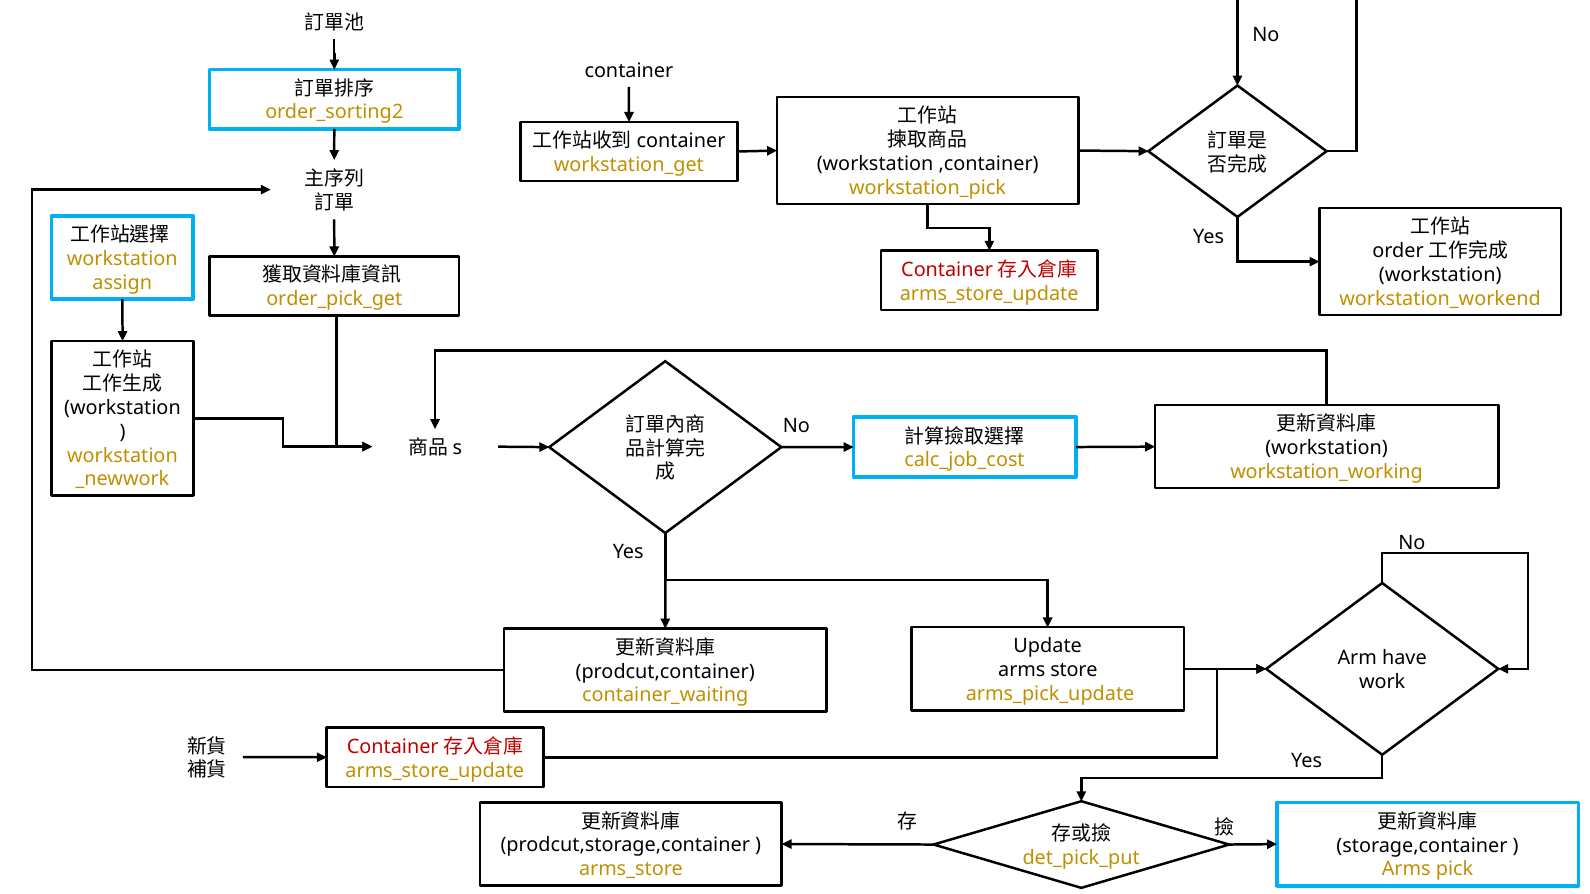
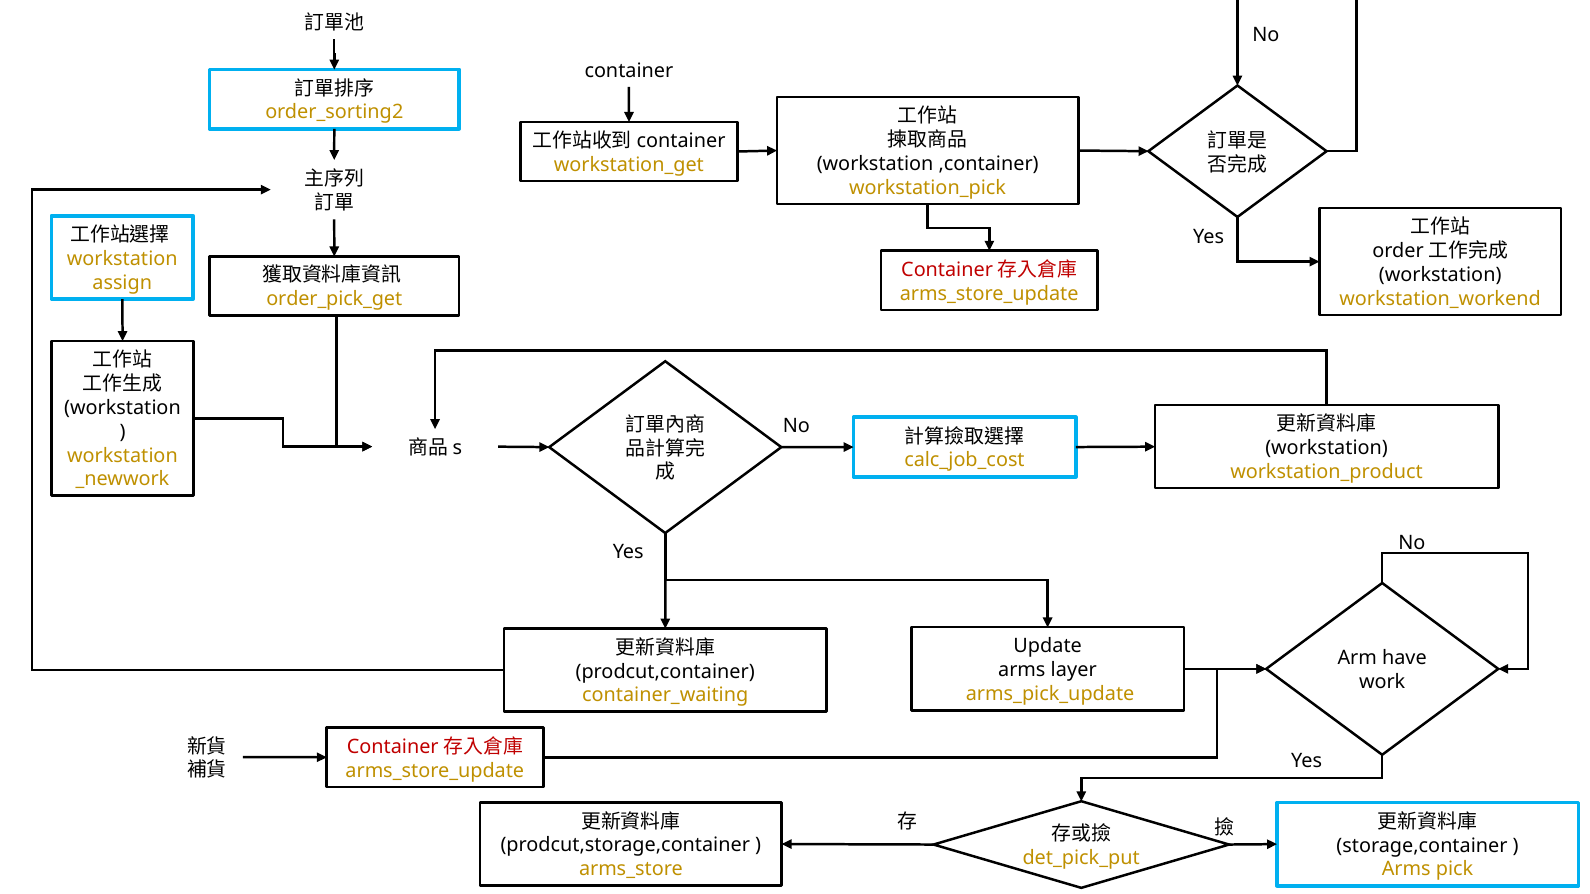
workstation_working: workstation_working -> workstation_product
store: store -> layer
